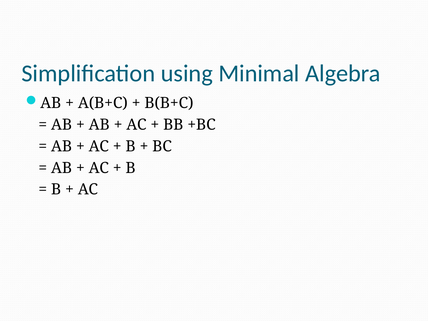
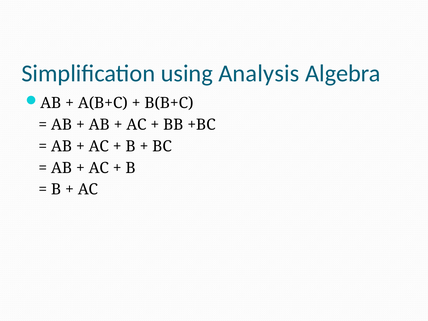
Minimal: Minimal -> Analysis
